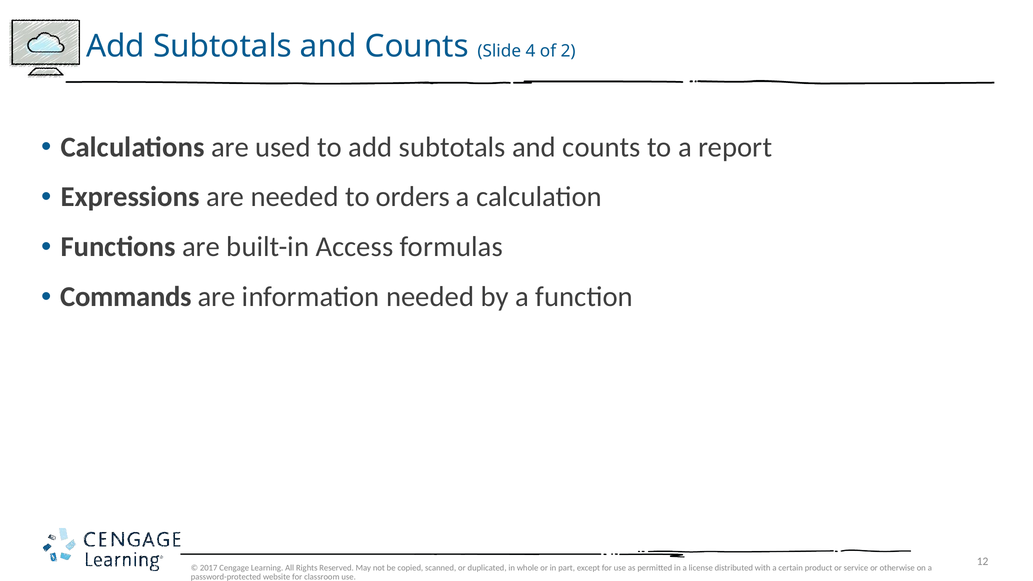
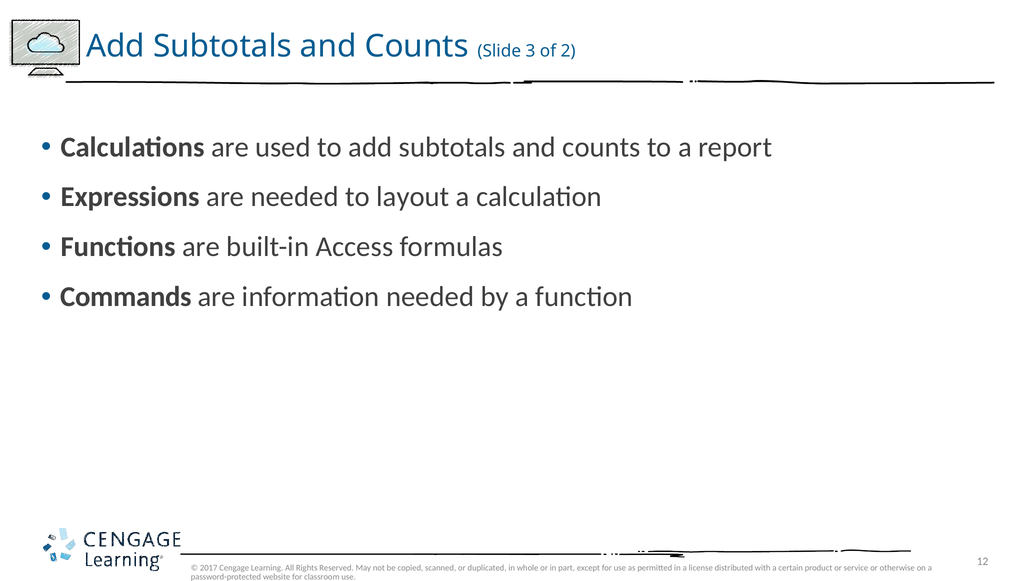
4: 4 -> 3
orders: orders -> layout
